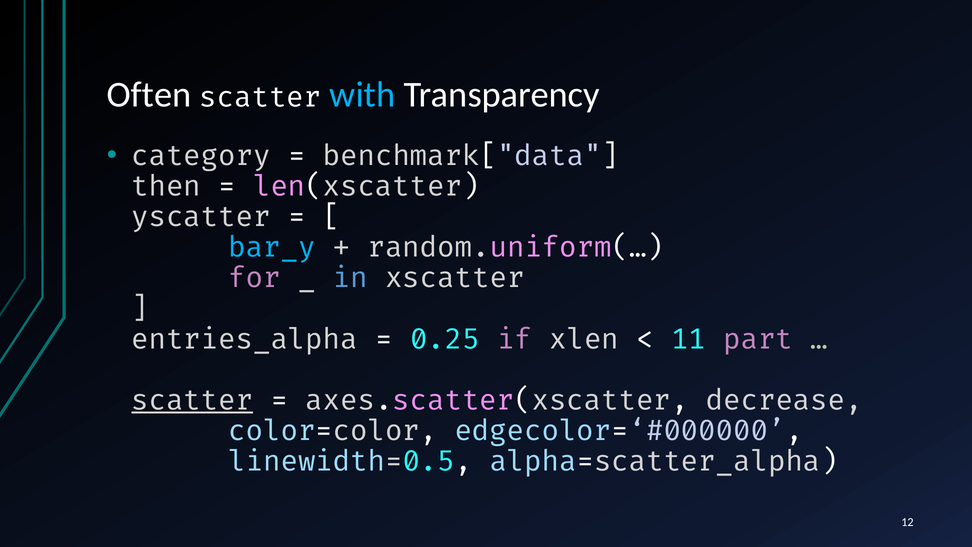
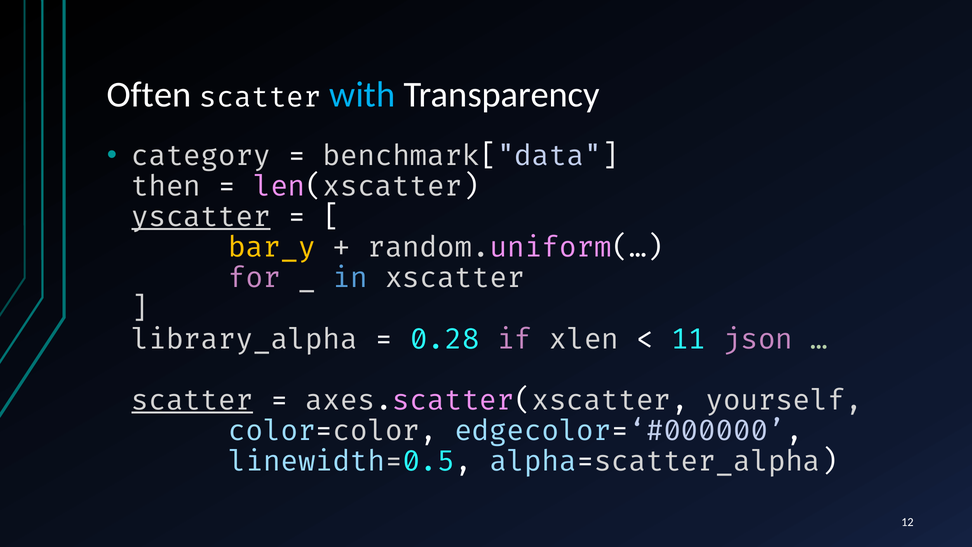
yscatter underline: none -> present
bar_y colour: light blue -> yellow
entries_alpha: entries_alpha -> library_alpha
0.25: 0.25 -> 0.28
part: part -> json
decrease: decrease -> yourself
